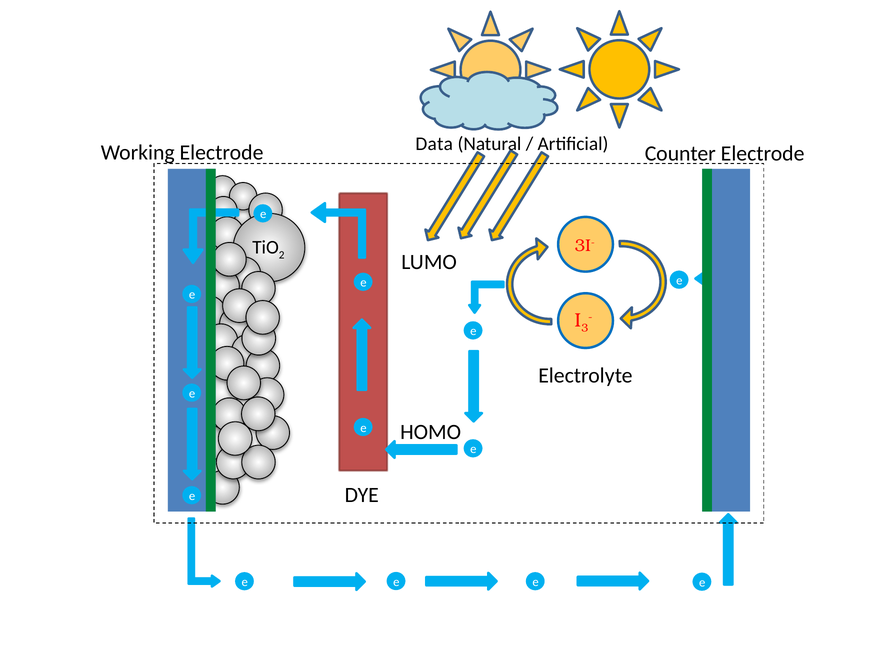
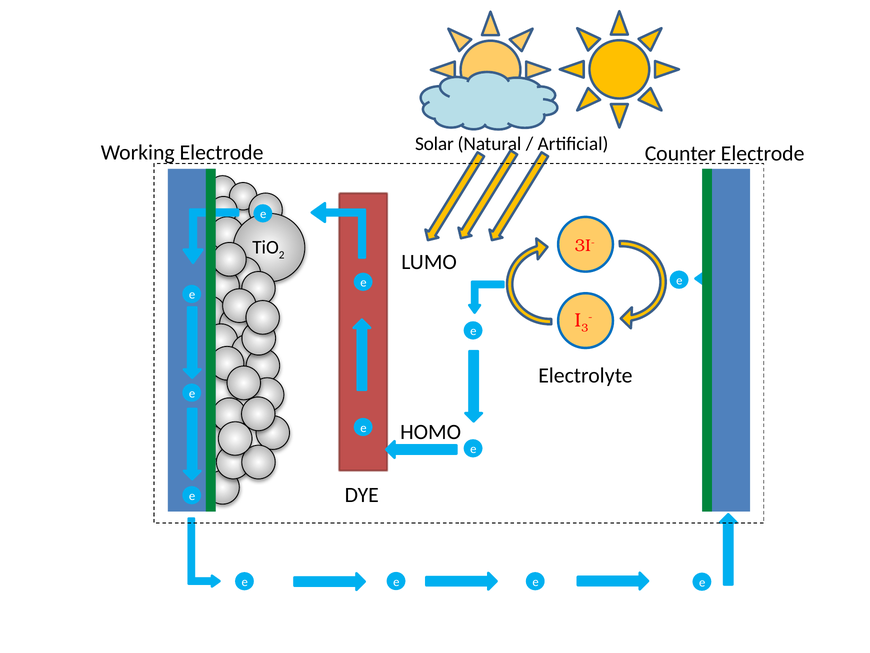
Data: Data -> Solar
